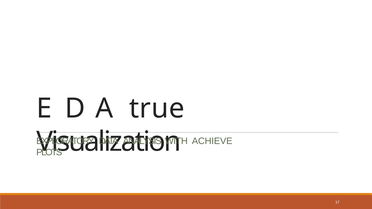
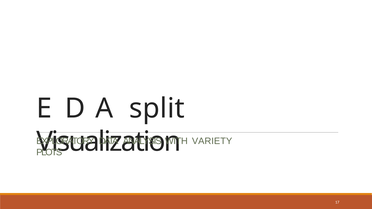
true: true -> split
ACHIEVE: ACHIEVE -> VARIETY
